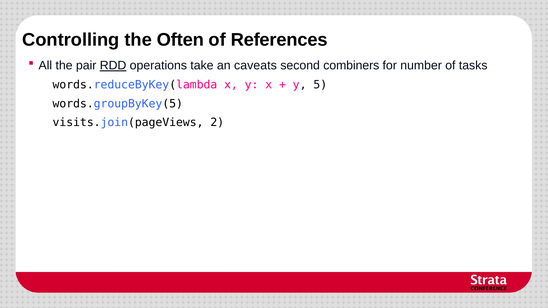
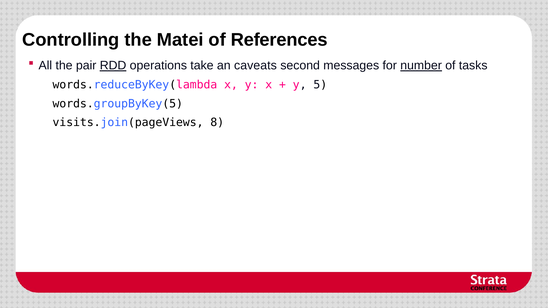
Often: Often -> Matei
combiners: combiners -> messages
number underline: none -> present
2: 2 -> 8
